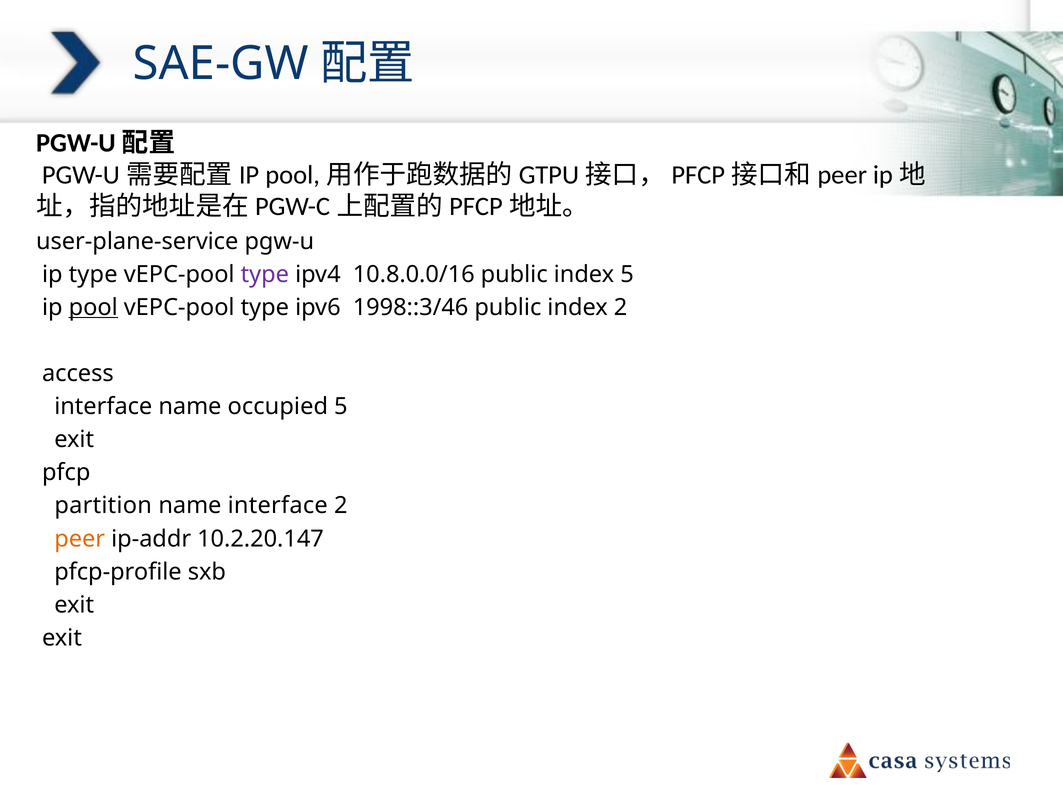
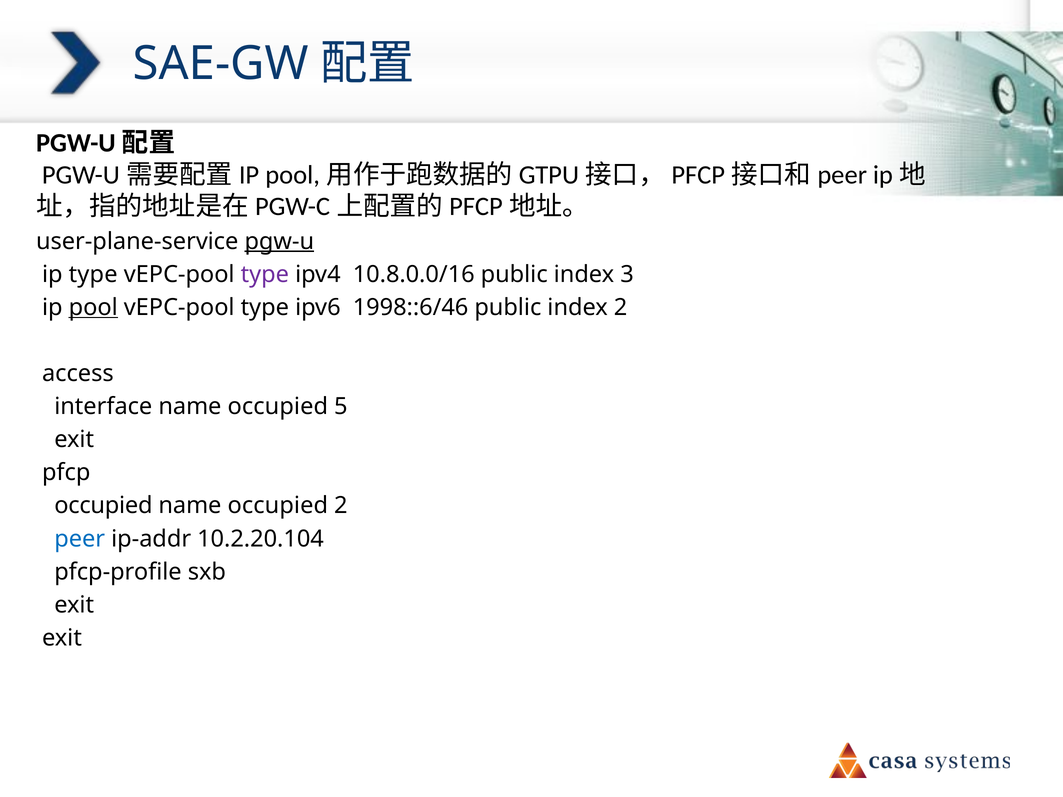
pgw-u underline: none -> present
index 5: 5 -> 3
1998::3/46: 1998::3/46 -> 1998::6/46
partition at (103, 506): partition -> occupied
interface at (278, 506): interface -> occupied
peer colour: orange -> blue
10.2.20.147: 10.2.20.147 -> 10.2.20.104
